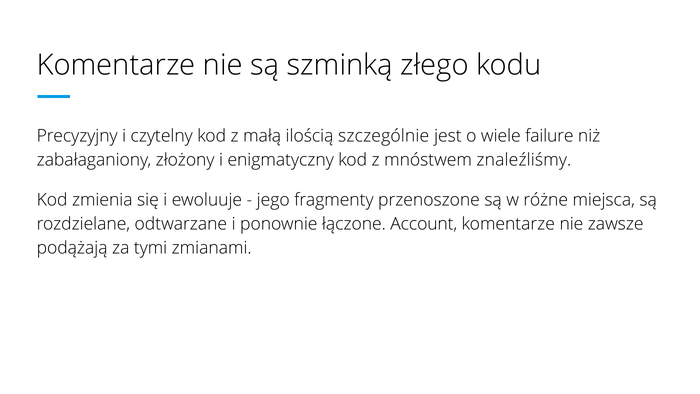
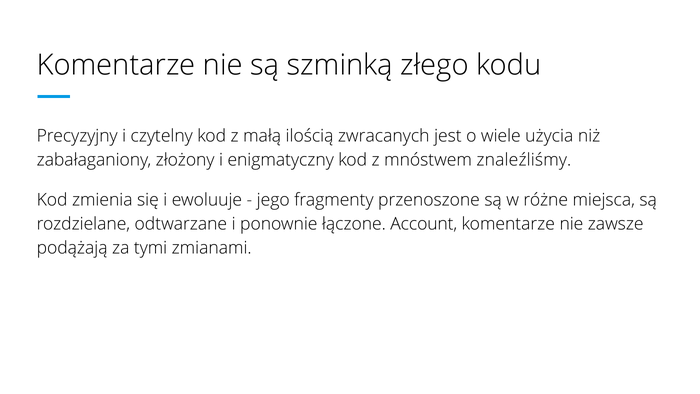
szczególnie: szczególnie -> zwracanych
failure: failure -> użycia
